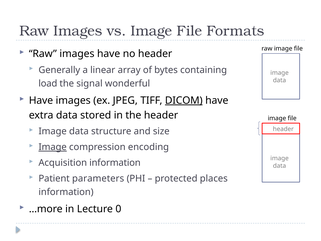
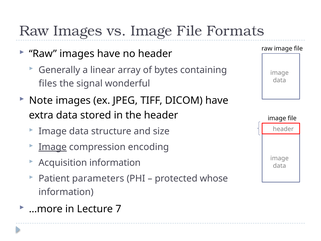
load: load -> files
Have at (41, 100): Have -> Note
DICOM underline: present -> none
places: places -> whose
0: 0 -> 7
